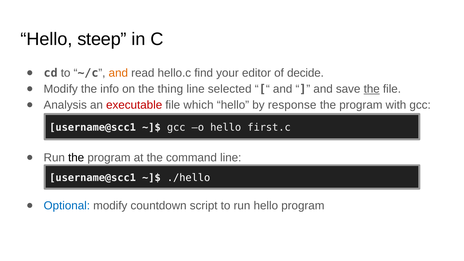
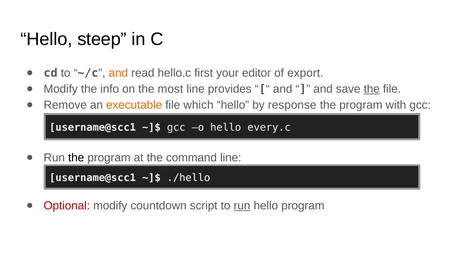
find: find -> first
decide: decide -> export
thing: thing -> most
selected: selected -> provides
Analysis: Analysis -> Remove
executable colour: red -> orange
first.c: first.c -> every.c
Optional colour: blue -> red
run at (242, 206) underline: none -> present
